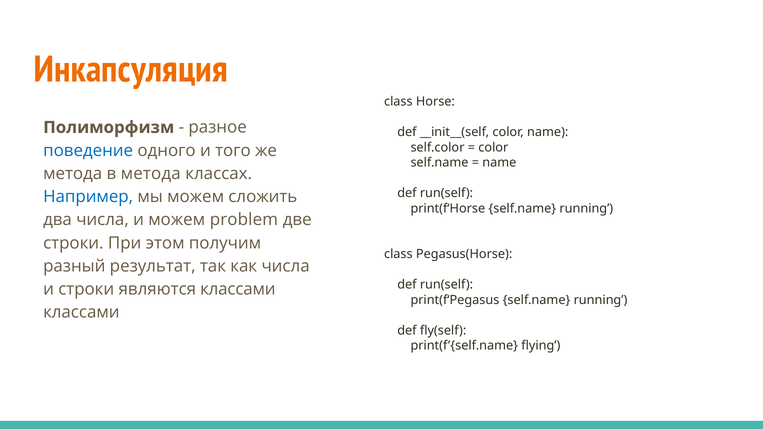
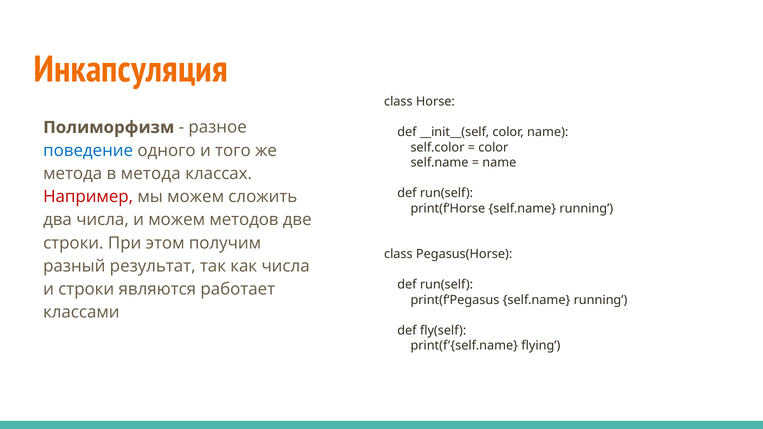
Например colour: blue -> red
problem: problem -> методов
являются классами: классами -> работает
